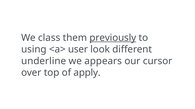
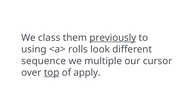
user: user -> rolls
underline: underline -> sequence
appears: appears -> multiple
top underline: none -> present
